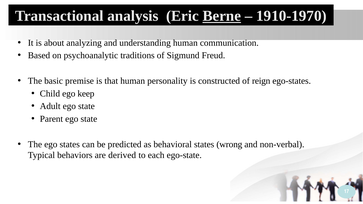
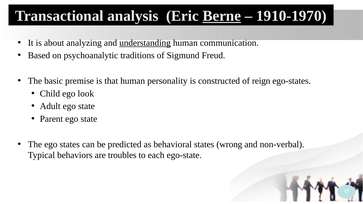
understanding underline: none -> present
keep: keep -> look
derived: derived -> troubles
